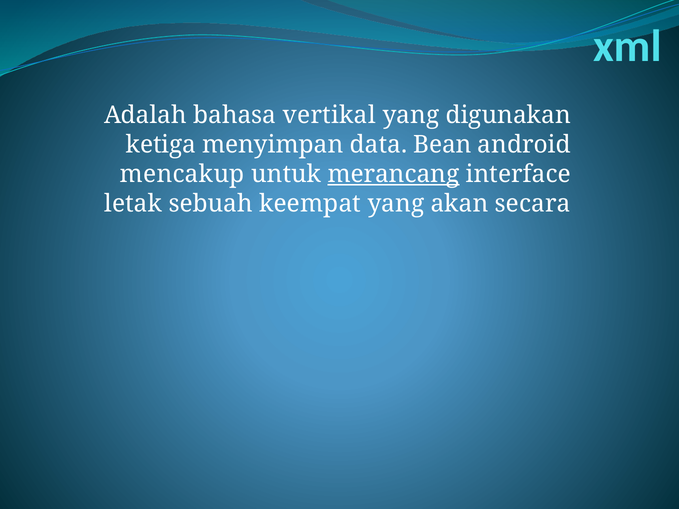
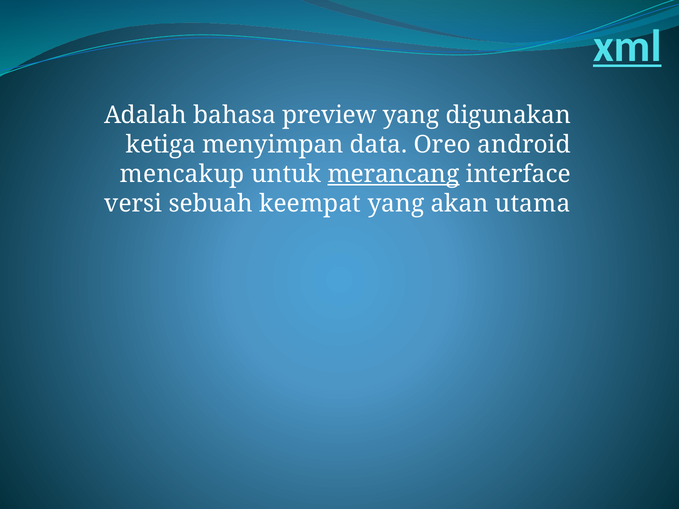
xml underline: none -> present
vertikal: vertikal -> preview
Bean: Bean -> Oreo
letak: letak -> versi
secara: secara -> utama
